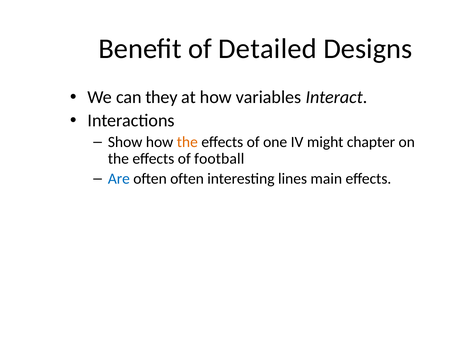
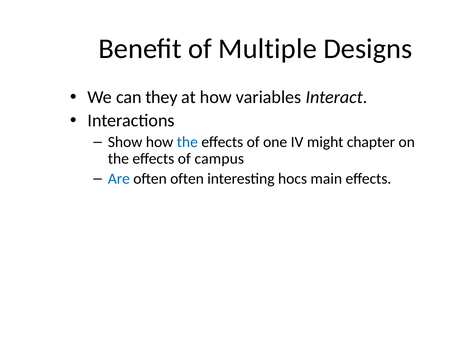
Detailed: Detailed -> Multiple
the at (187, 142) colour: orange -> blue
football: football -> campus
lines: lines -> hocs
